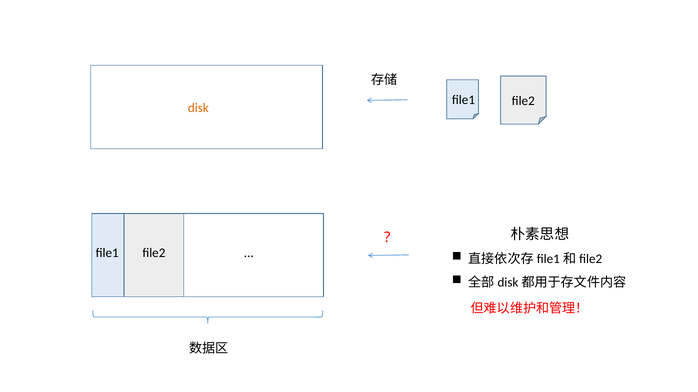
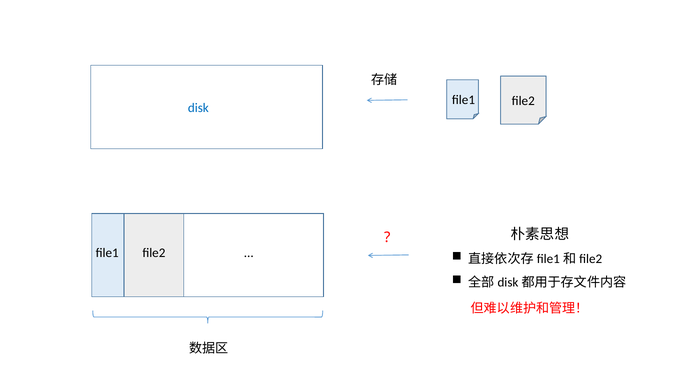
disk colour: orange -> blue
